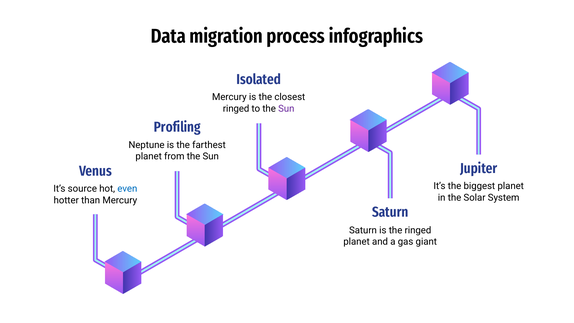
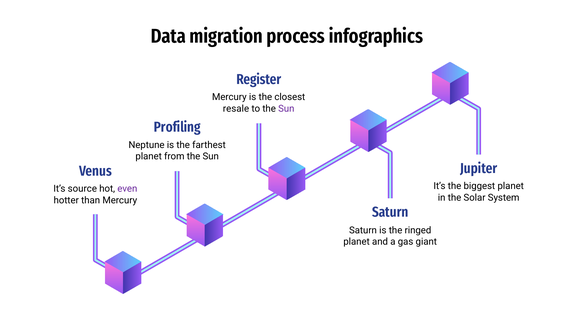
Isolated: Isolated -> Register
ringed at (236, 109): ringed -> resale
even colour: blue -> purple
